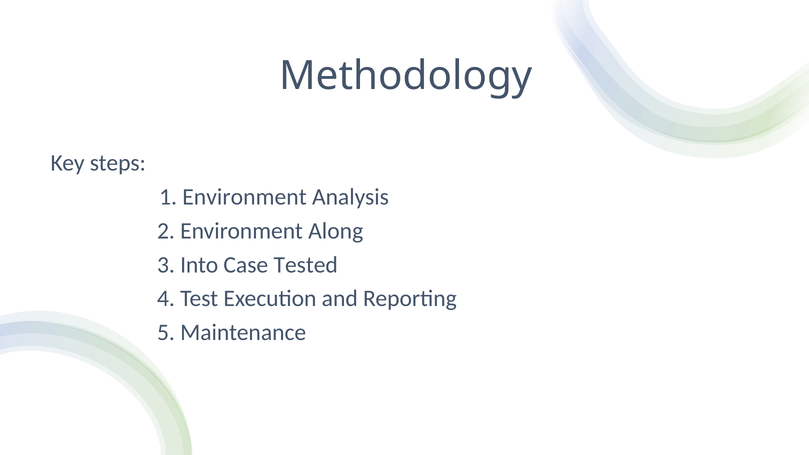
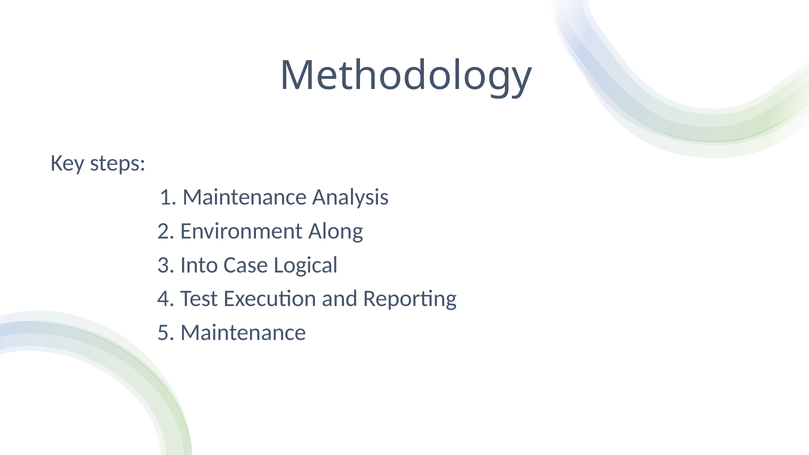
1 Environment: Environment -> Maintenance
Tested: Tested -> Logical
